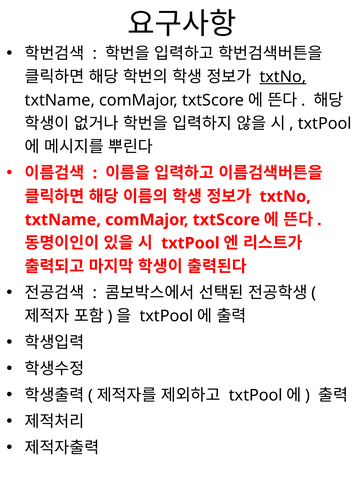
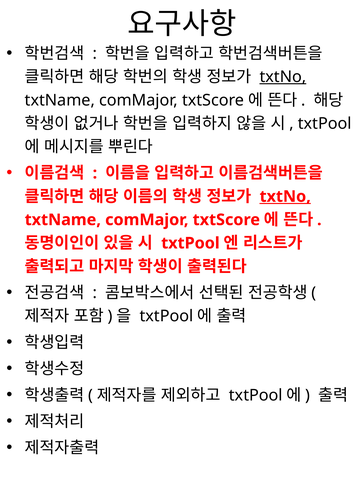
txtNo at (285, 196) underline: none -> present
